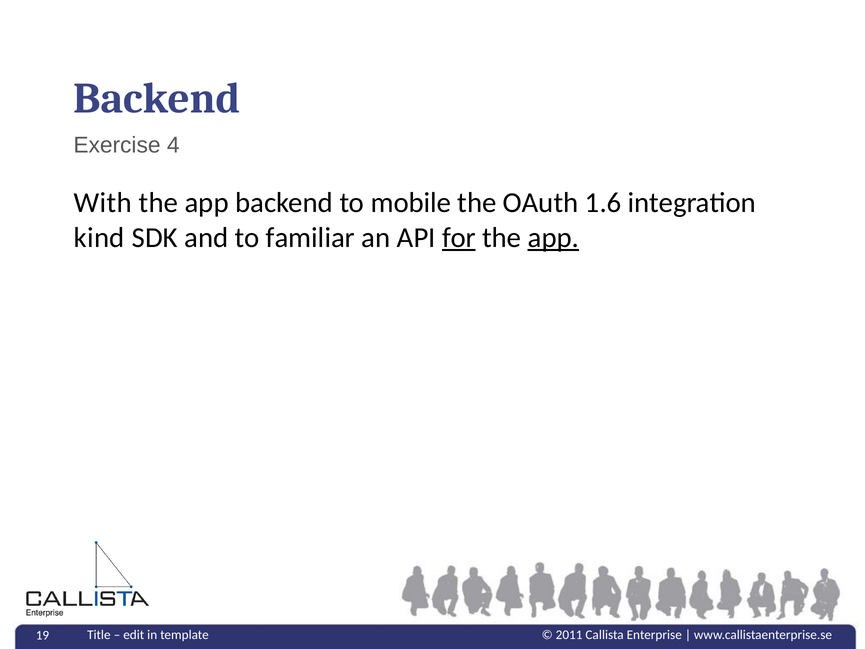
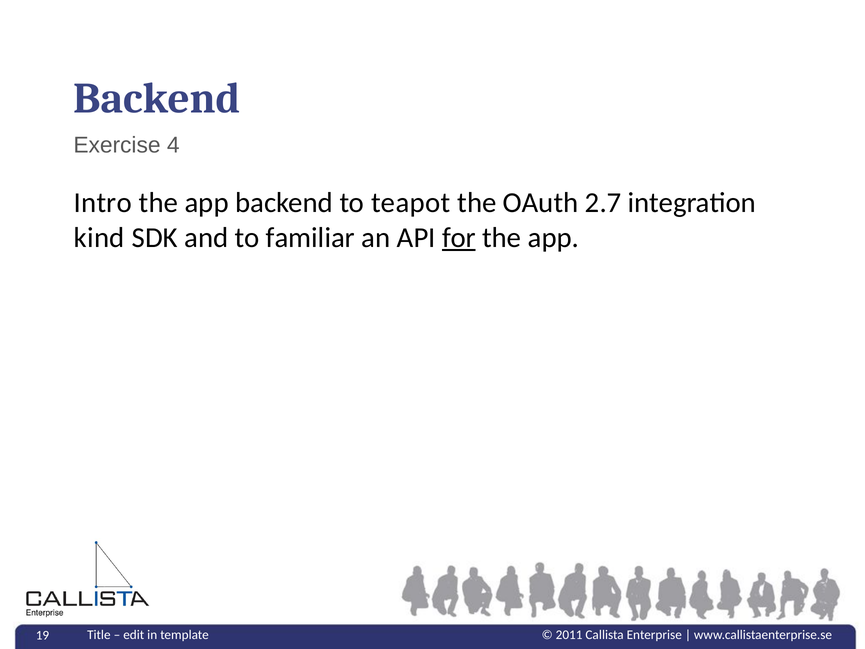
With: With -> Intro
mobile: mobile -> teapot
1.6: 1.6 -> 2.7
app at (553, 237) underline: present -> none
